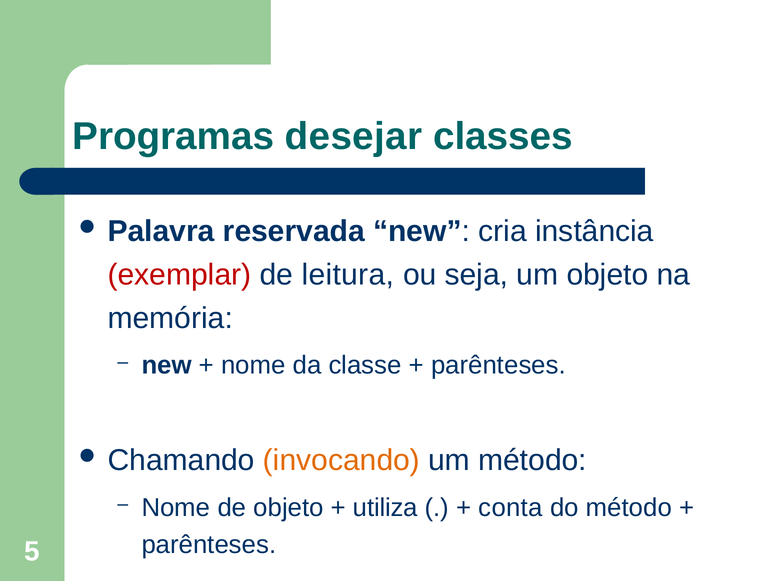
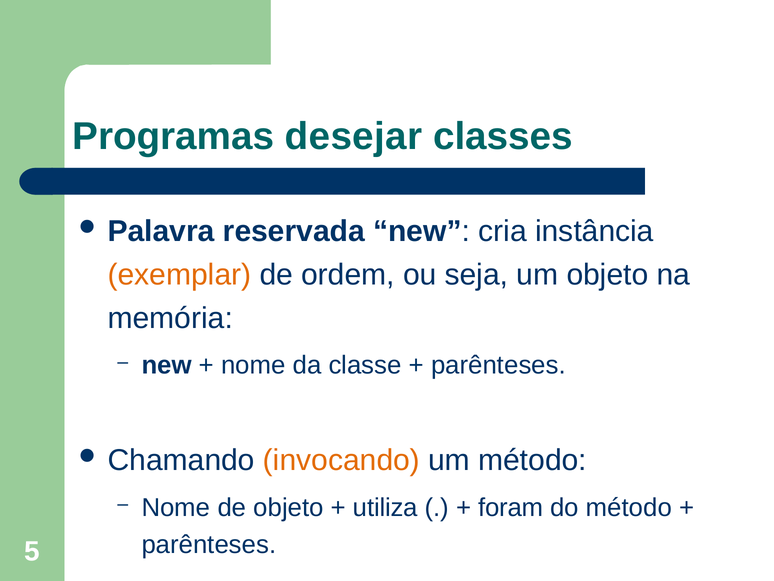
exemplar colour: red -> orange
leitura: leitura -> ordem
conta: conta -> foram
